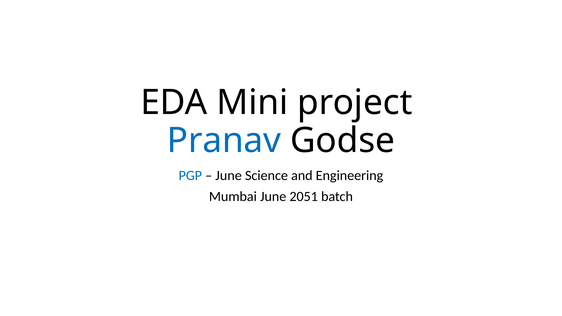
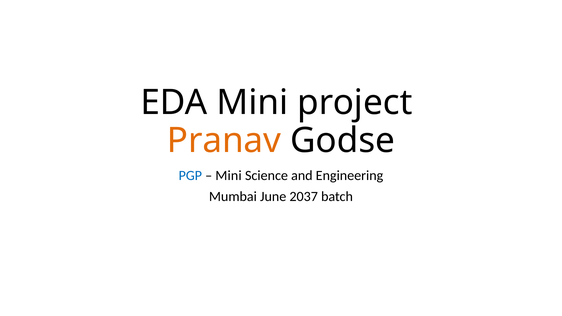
Pranav colour: blue -> orange
June at (229, 176): June -> Mini
2051: 2051 -> 2037
